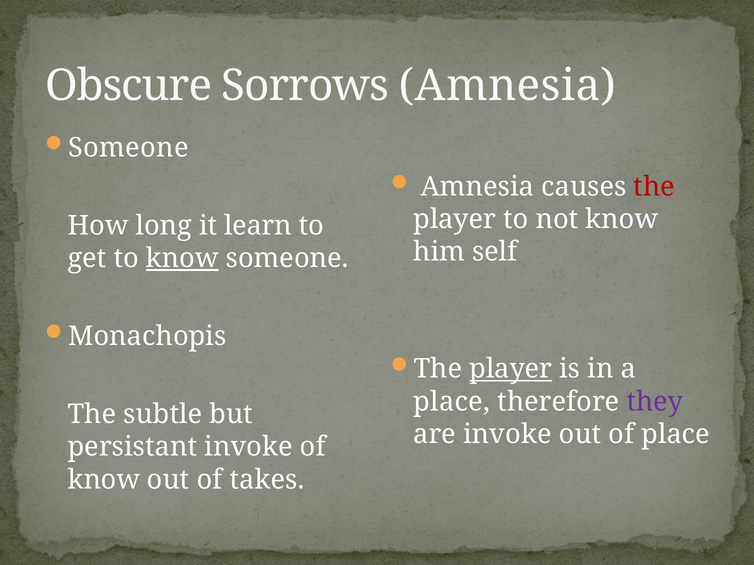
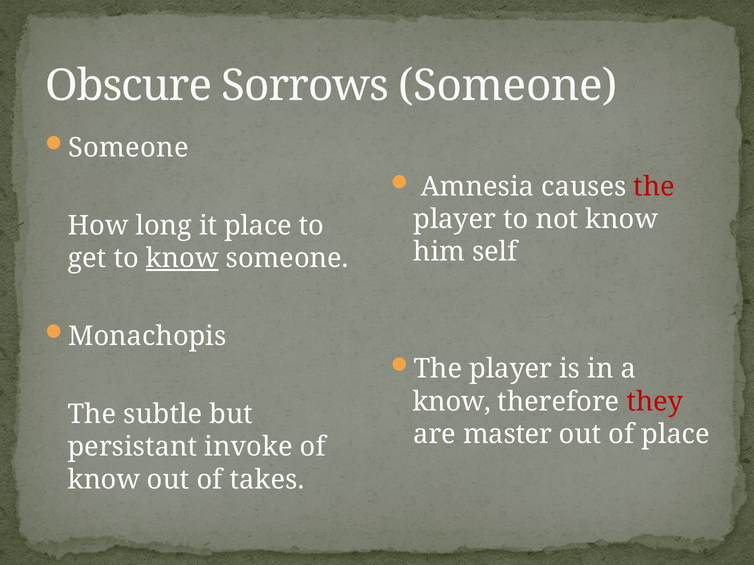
Sorrows Amnesia: Amnesia -> Someone
it learn: learn -> place
player at (511, 369) underline: present -> none
place at (452, 402): place -> know
they colour: purple -> red
are invoke: invoke -> master
